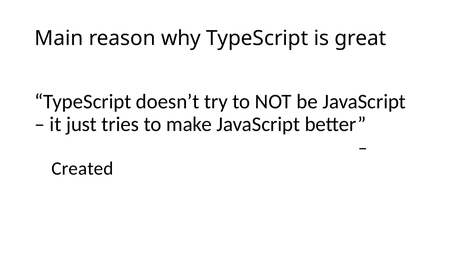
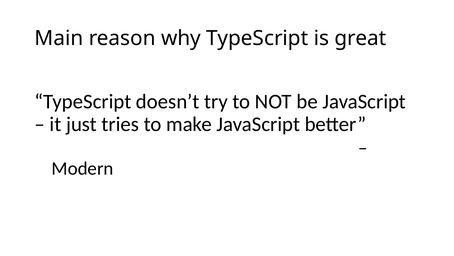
Created: Created -> Modern
